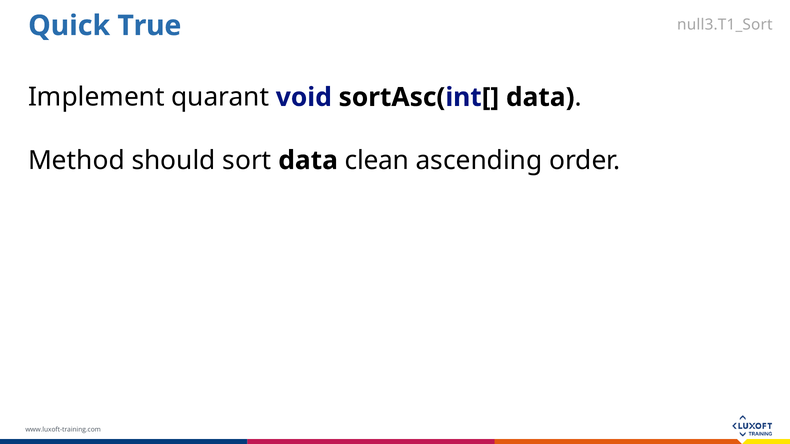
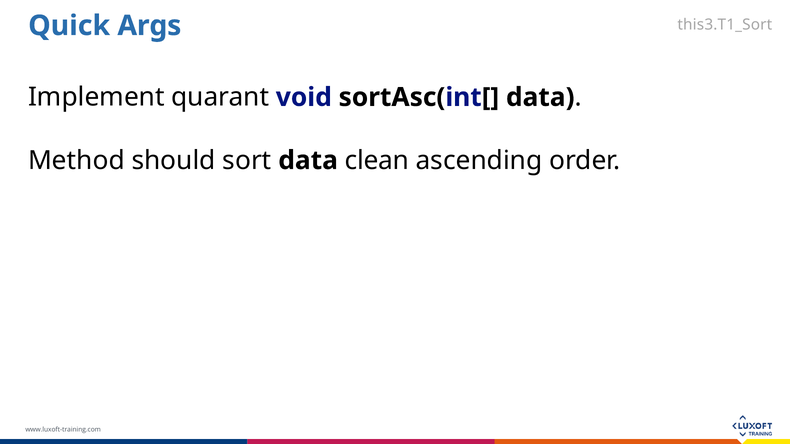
null3.T1_Sort: null3.T1_Sort -> this3.T1_Sort
True: True -> Args
